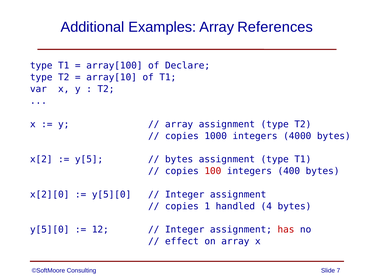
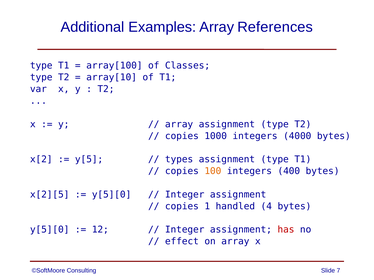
Declare: Declare -> Classes
bytes at (179, 160): bytes -> types
100 colour: red -> orange
x[2][0: x[2][0 -> x[2][5
